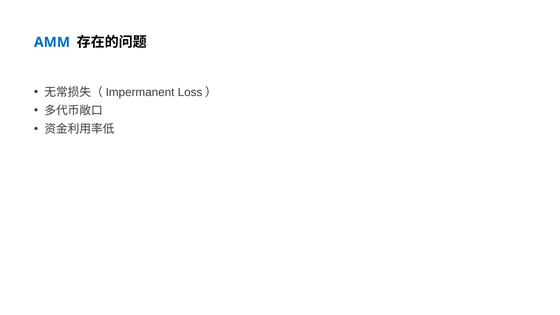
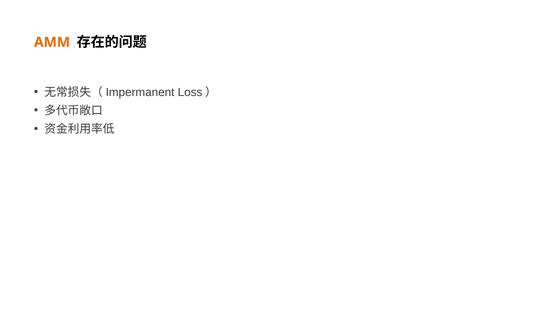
AMM colour: blue -> orange
